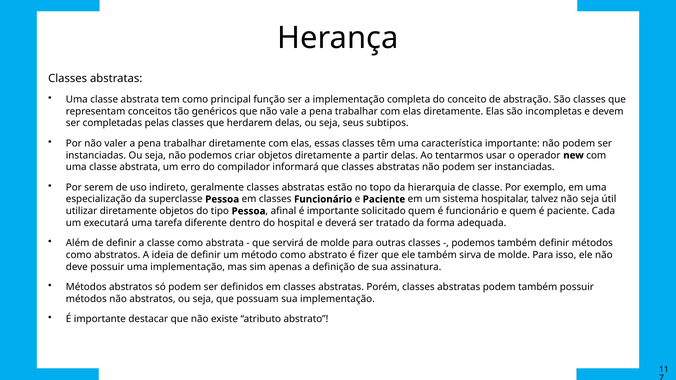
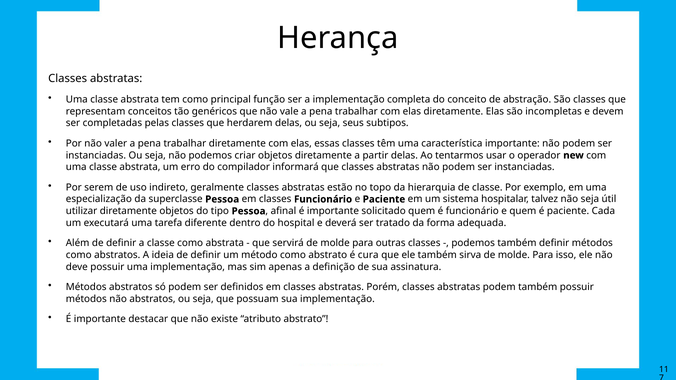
fizer: fizer -> cura
